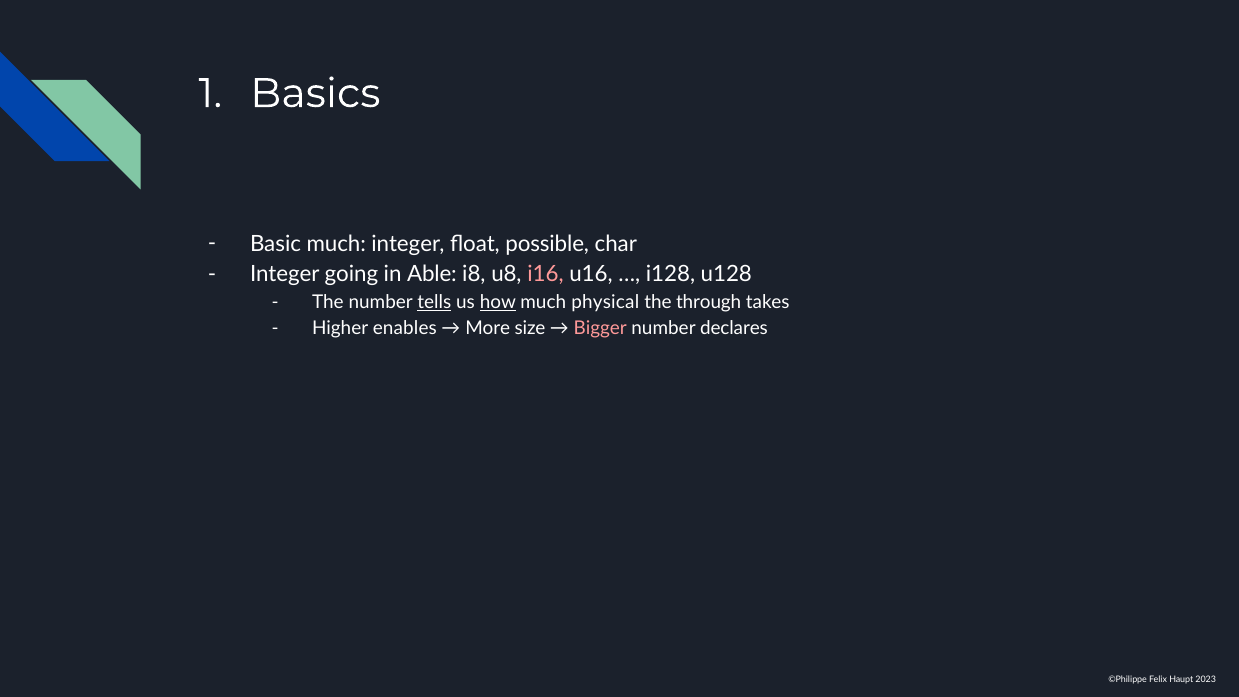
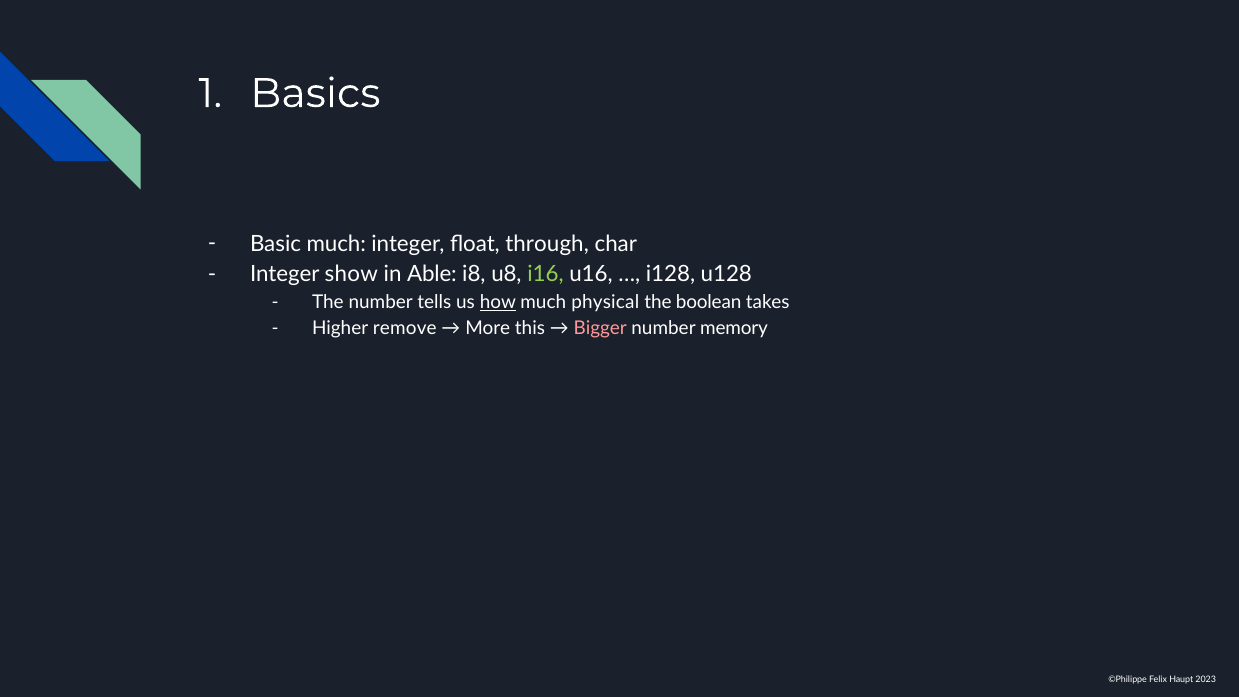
possible: possible -> through
going: going -> show
i16 colour: pink -> light green
tells underline: present -> none
through: through -> boolean
enables: enables -> remove
size: size -> this
declares: declares -> memory
